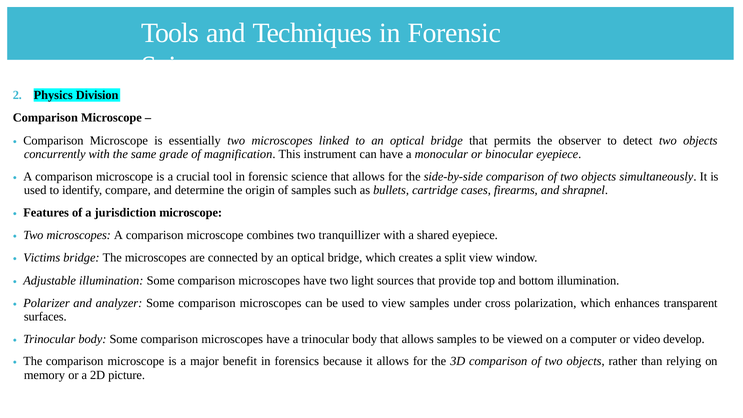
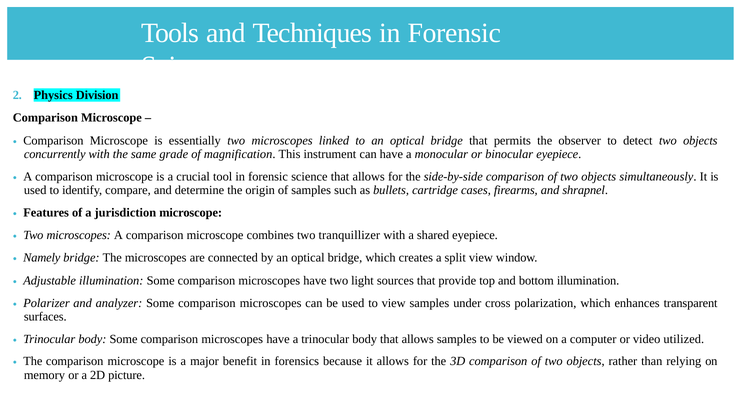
Victims: Victims -> Namely
develop: develop -> utilized
